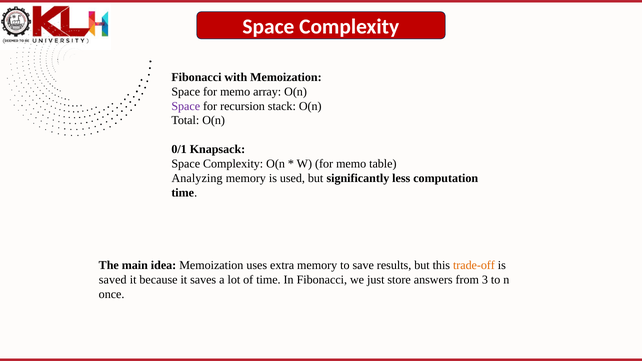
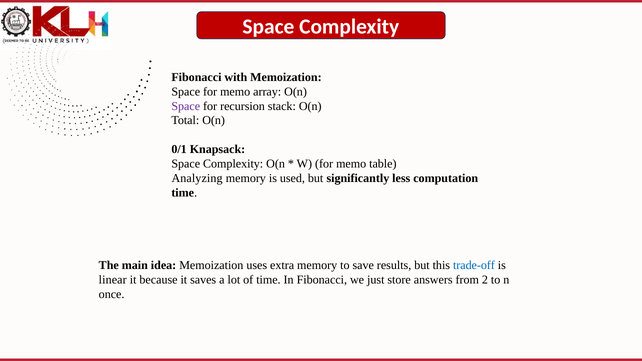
trade-off colour: orange -> blue
saved: saved -> linear
3: 3 -> 2
